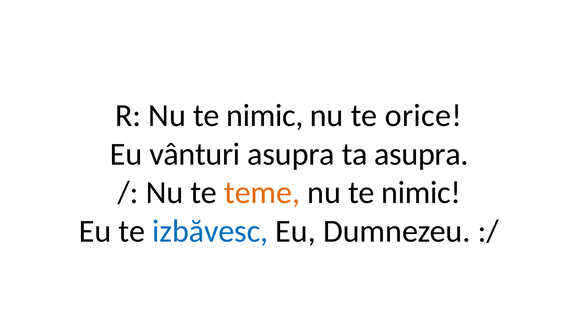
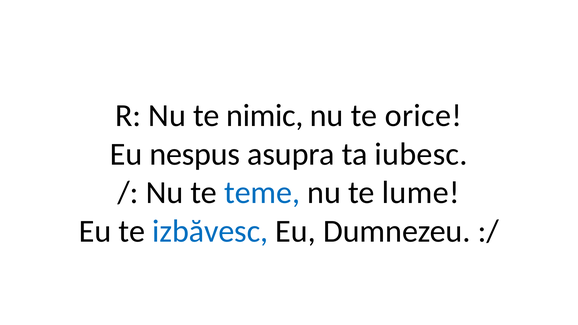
vânturi: vânturi -> nespus
ta asupra: asupra -> iubesc
teme colour: orange -> blue
nimic at (421, 193): nimic -> lume
